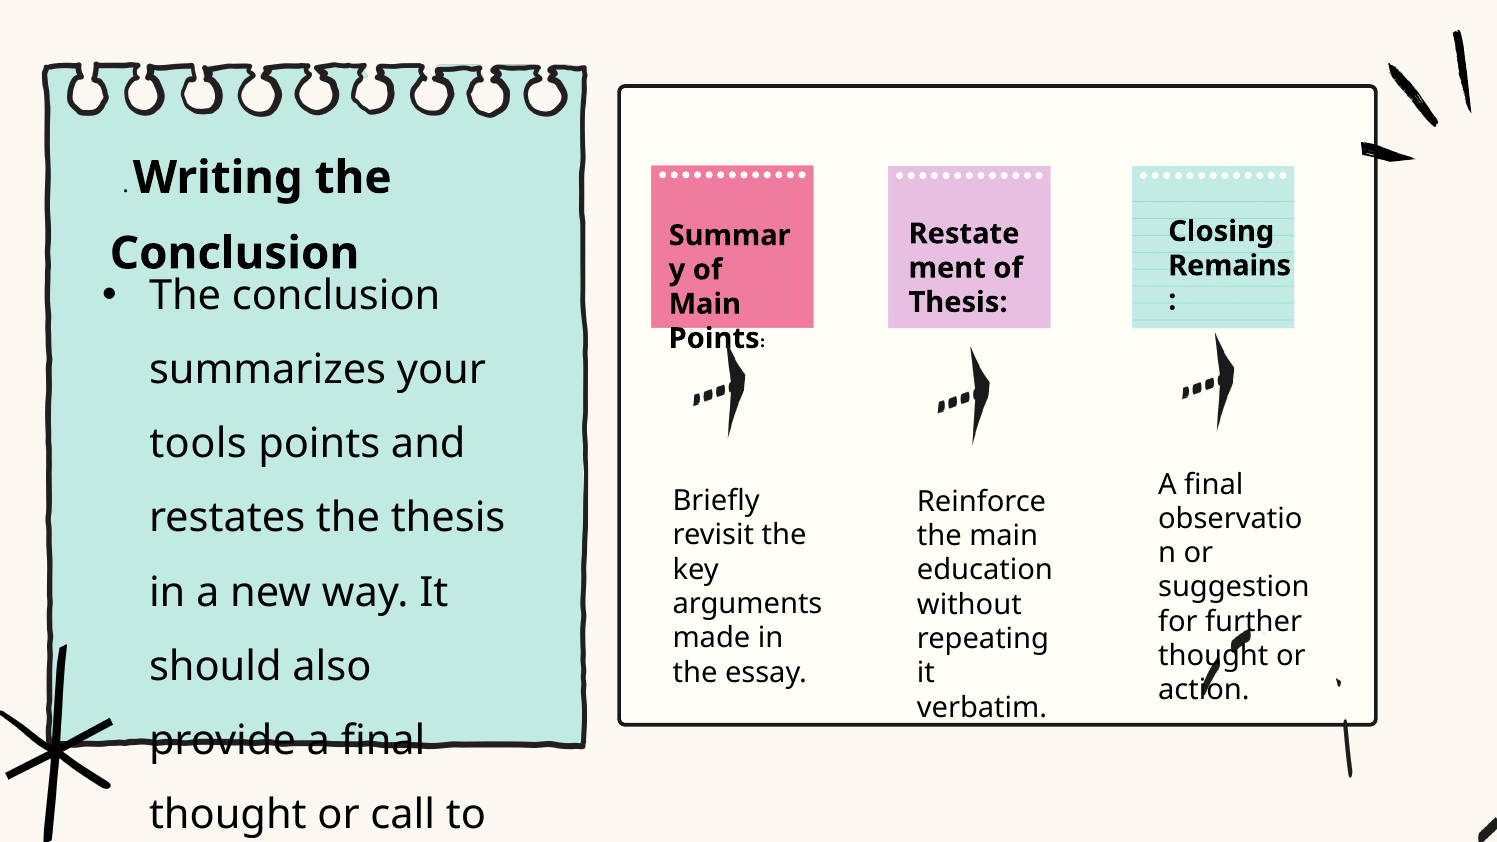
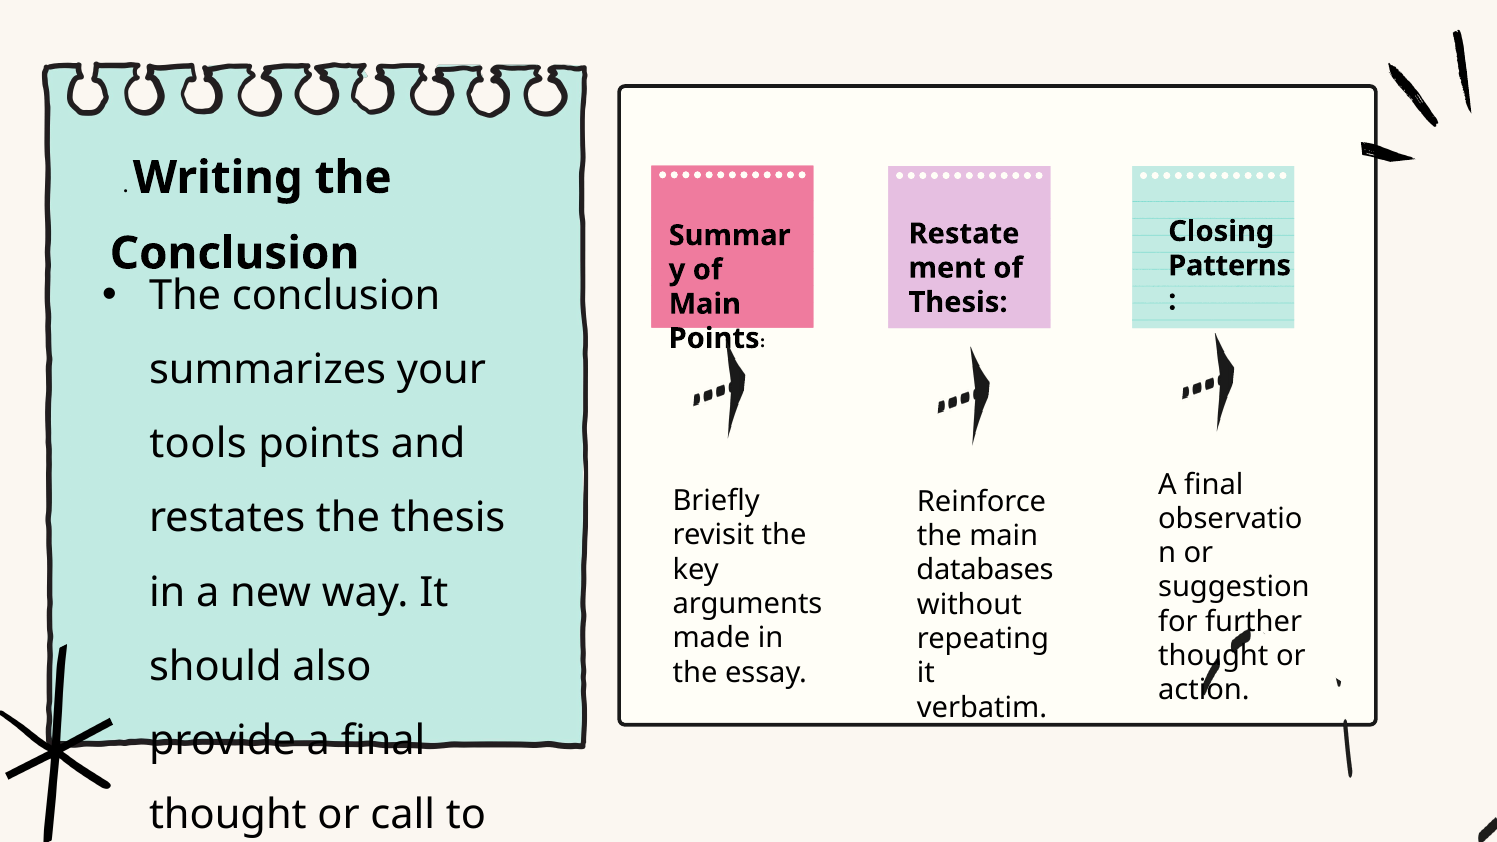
Remains: Remains -> Patterns
education: education -> databases
